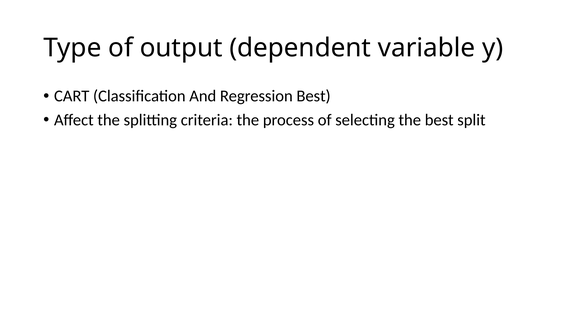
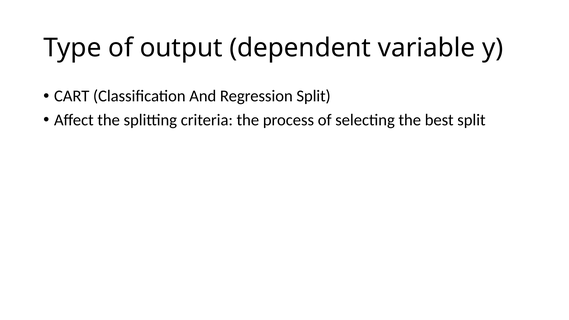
Regression Best: Best -> Split
